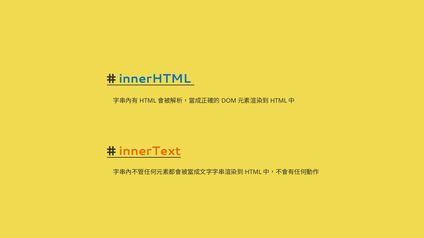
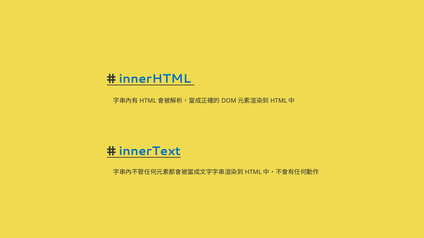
innerText colour: orange -> blue
